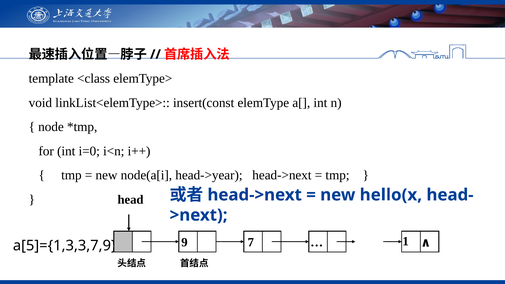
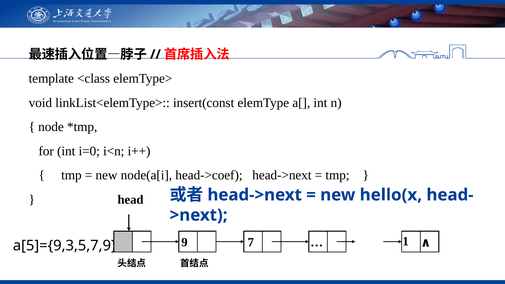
head->year: head->year -> head->coef
a[5]={1,3,3,7,9: a[5]={1,3,3,7,9 -> a[5]={9,3,5,7,9
